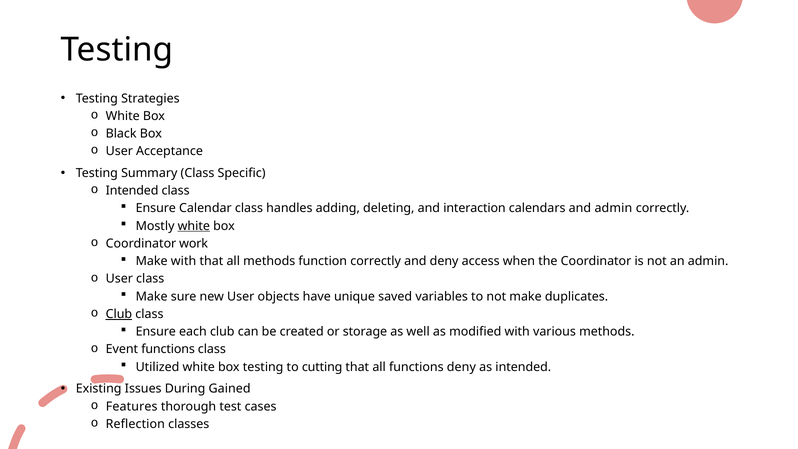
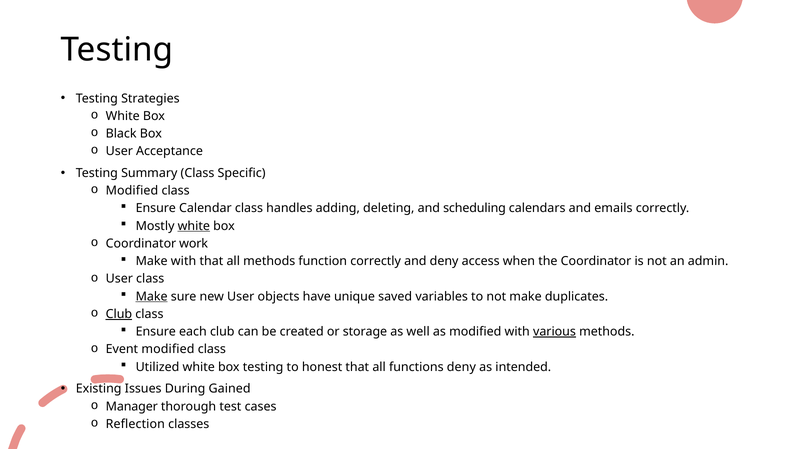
Intended at (132, 191): Intended -> Modified
interaction: interaction -> scheduling
and admin: admin -> emails
Make at (152, 296) underline: none -> present
various underline: none -> present
Event functions: functions -> modified
cutting: cutting -> honest
Features: Features -> Manager
